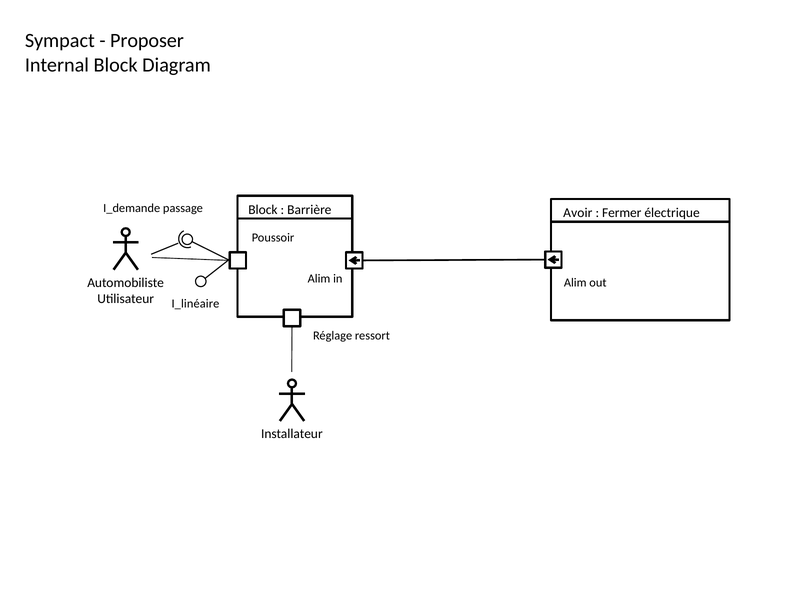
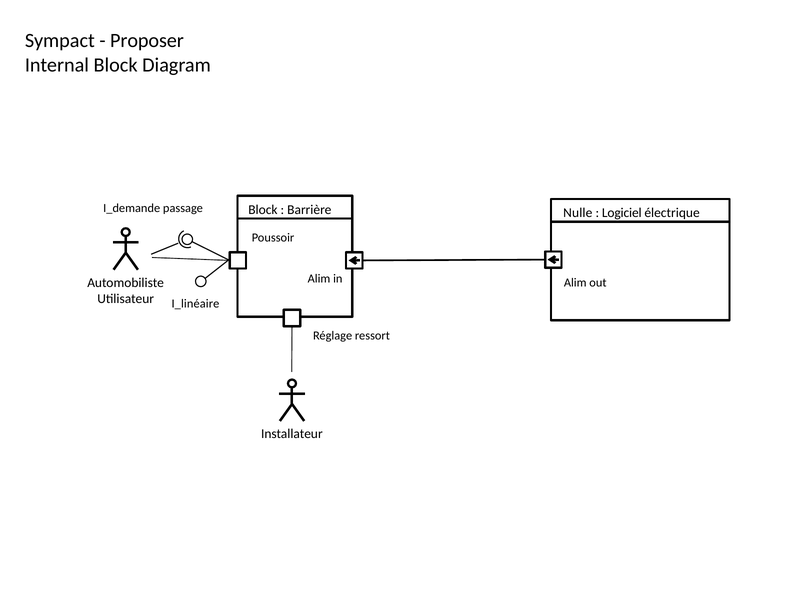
Avoir: Avoir -> Nulle
Fermer: Fermer -> Logiciel
